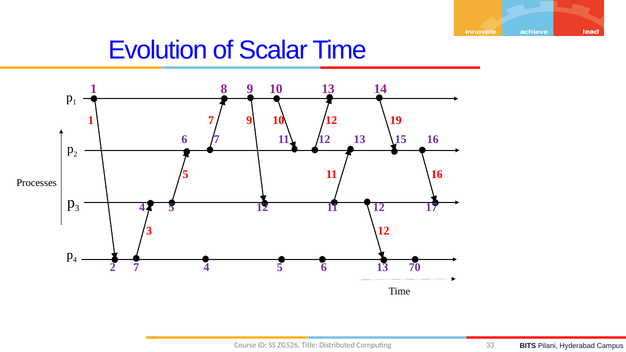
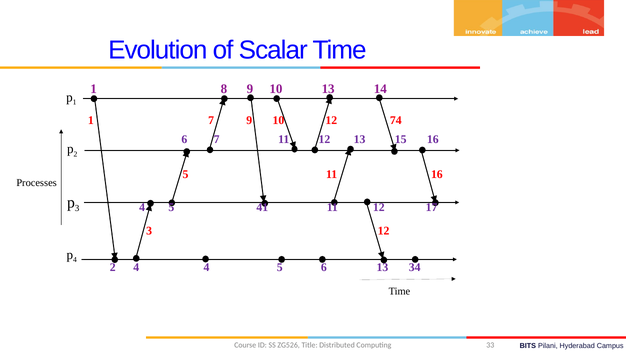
19: 19 -> 74
5 12: 12 -> 41
2 7: 7 -> 4
70: 70 -> 34
